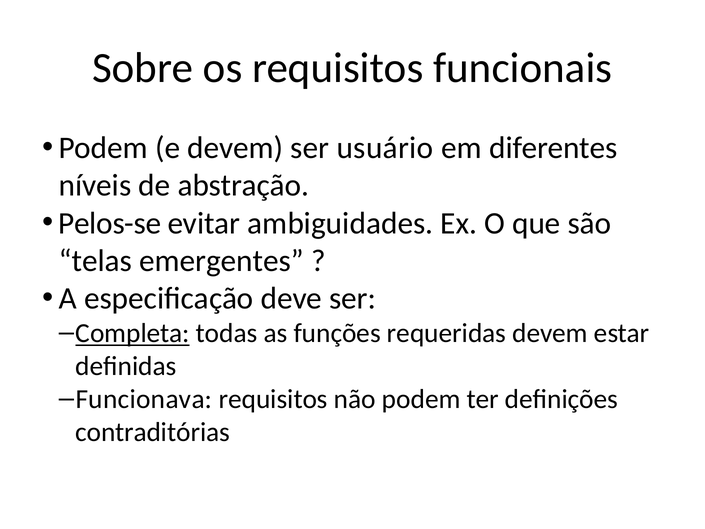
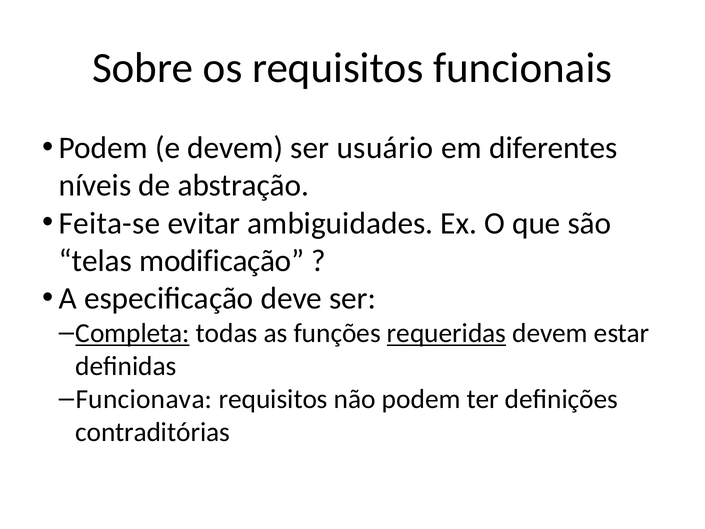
Pelos-se: Pelos-se -> Feita-se
emergentes: emergentes -> modificação
requeridas underline: none -> present
